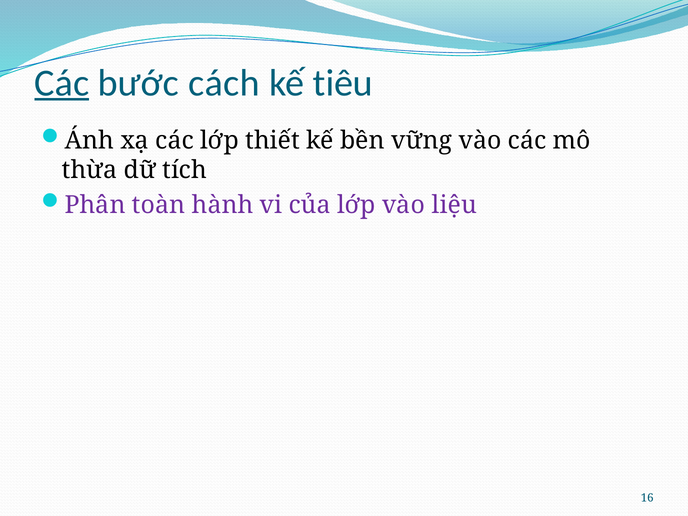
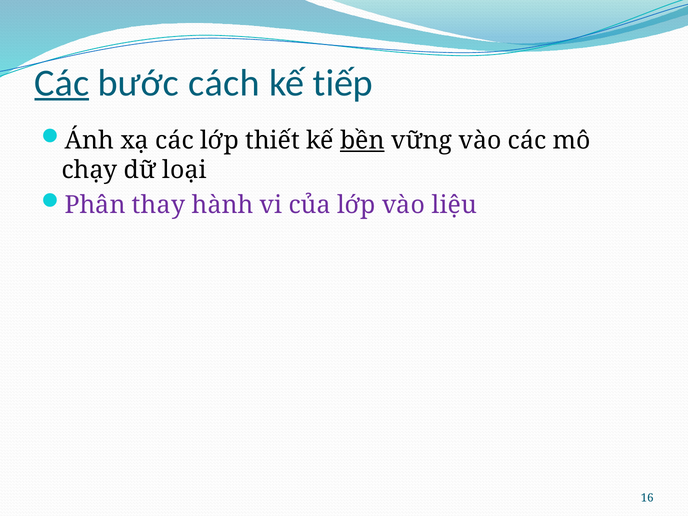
tiêu: tiêu -> tiếp
bền underline: none -> present
thừa: thừa -> chạy
tích: tích -> loại
toàn: toàn -> thay
